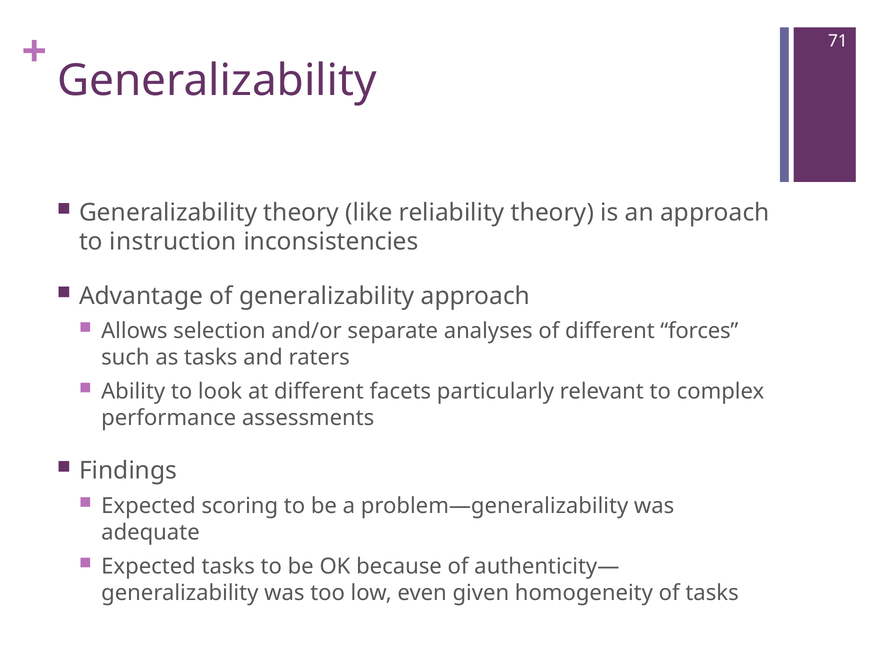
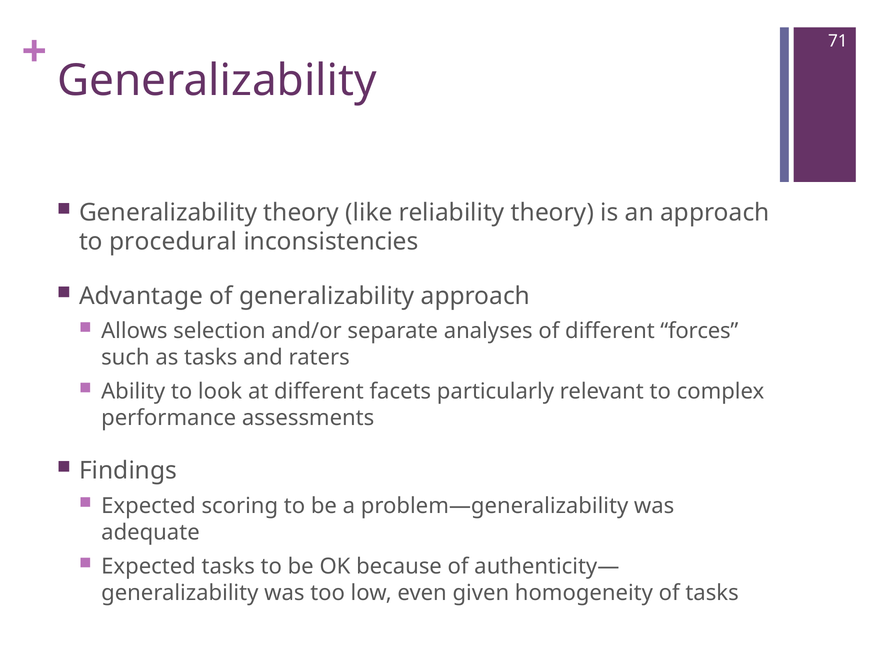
instruction: instruction -> procedural
